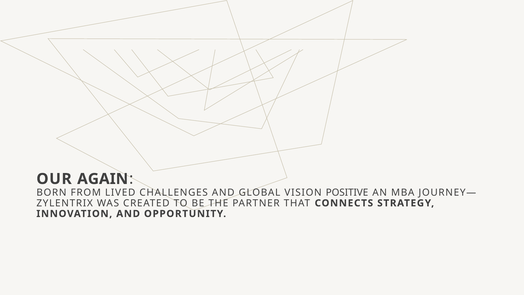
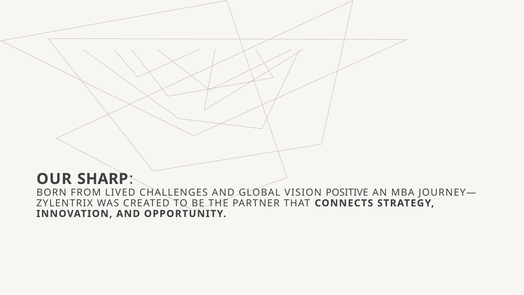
AGAIN: AGAIN -> SHARP
